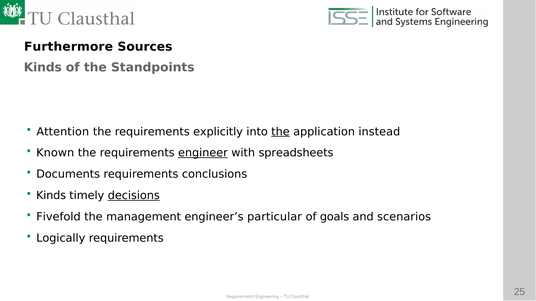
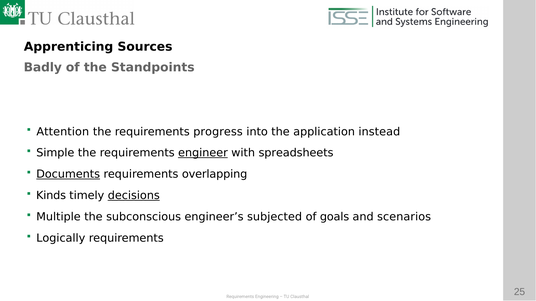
Furthermore: Furthermore -> Apprenticing
Kinds at (43, 67): Kinds -> Badly
explicitly: explicitly -> progress
the at (281, 132) underline: present -> none
Known: Known -> Simple
Documents underline: none -> present
conclusions: conclusions -> overlapping
Fivefold: Fivefold -> Multiple
management: management -> subconscious
particular: particular -> subjected
